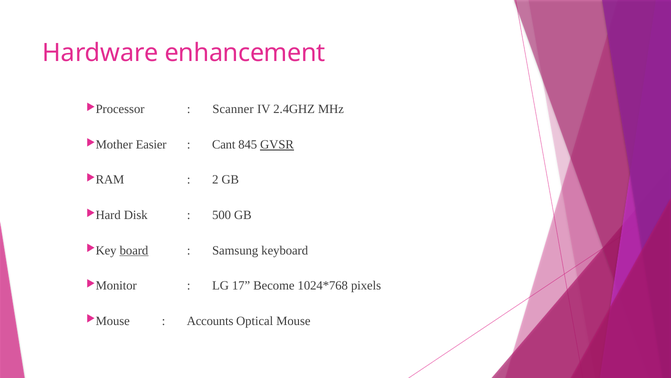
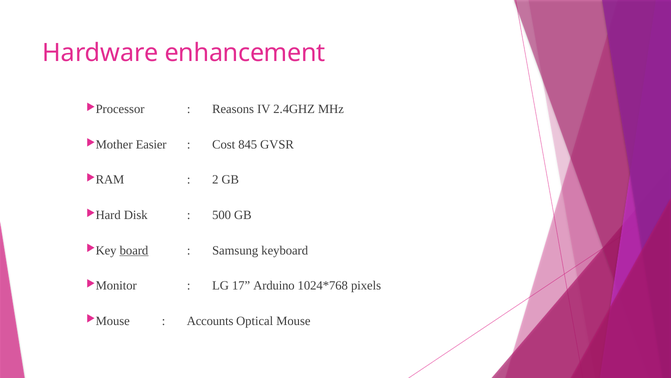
Scanner: Scanner -> Reasons
Cant: Cant -> Cost
GVSR underline: present -> none
Become: Become -> Arduino
